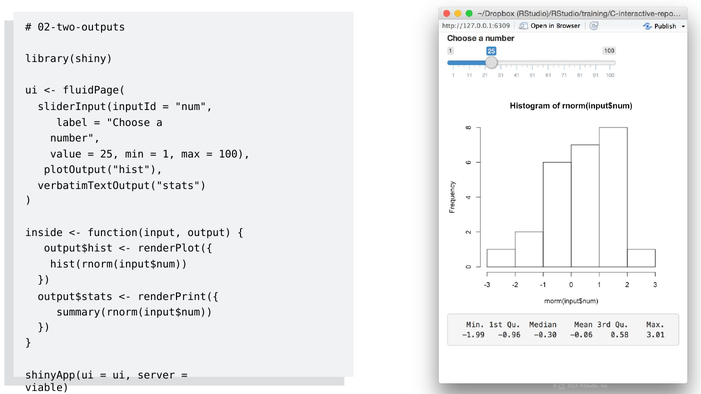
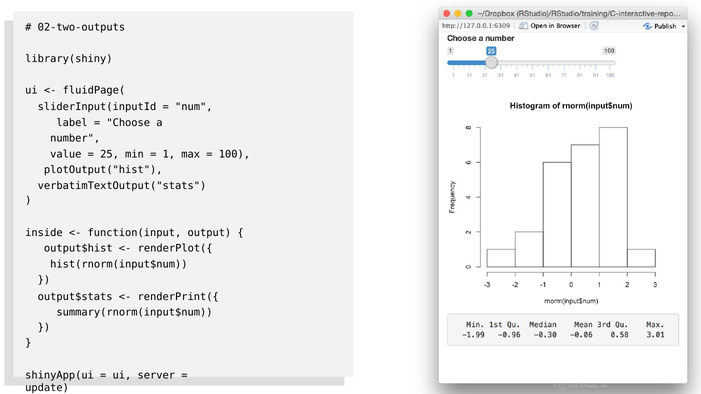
viable: viable -> update
